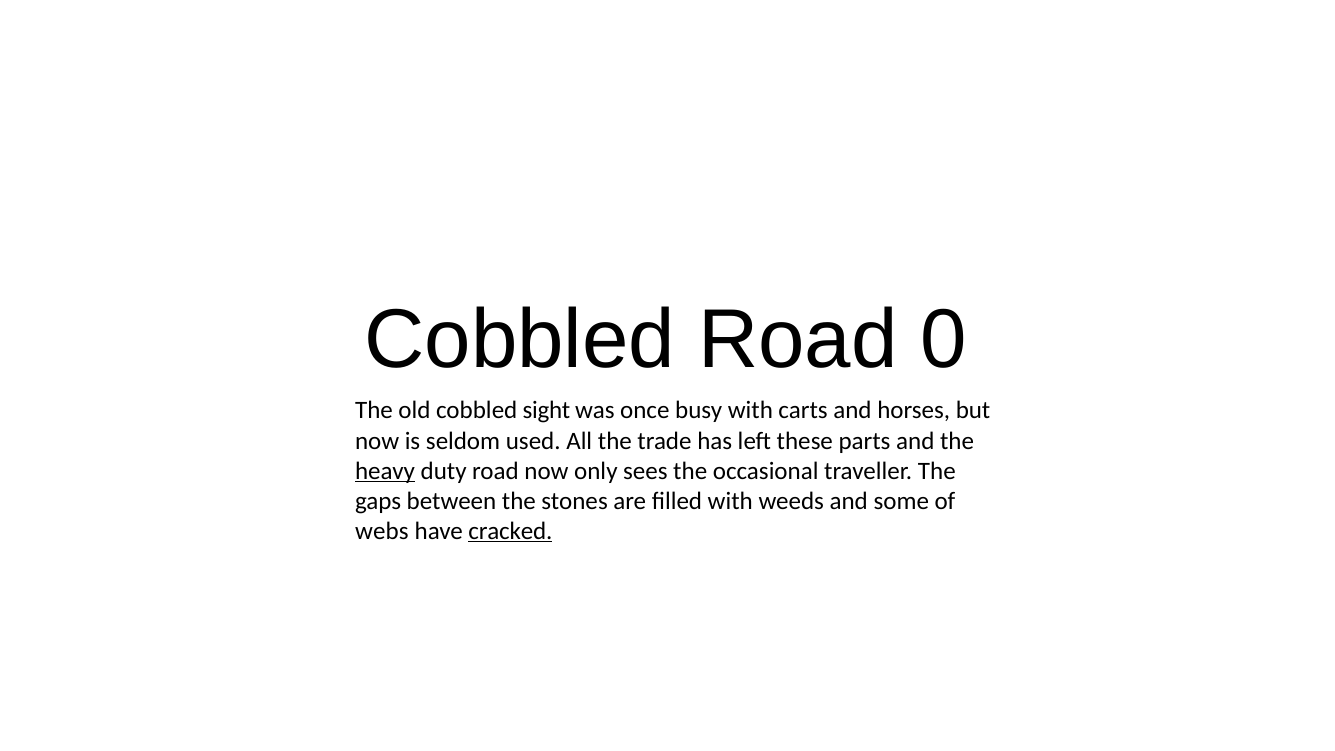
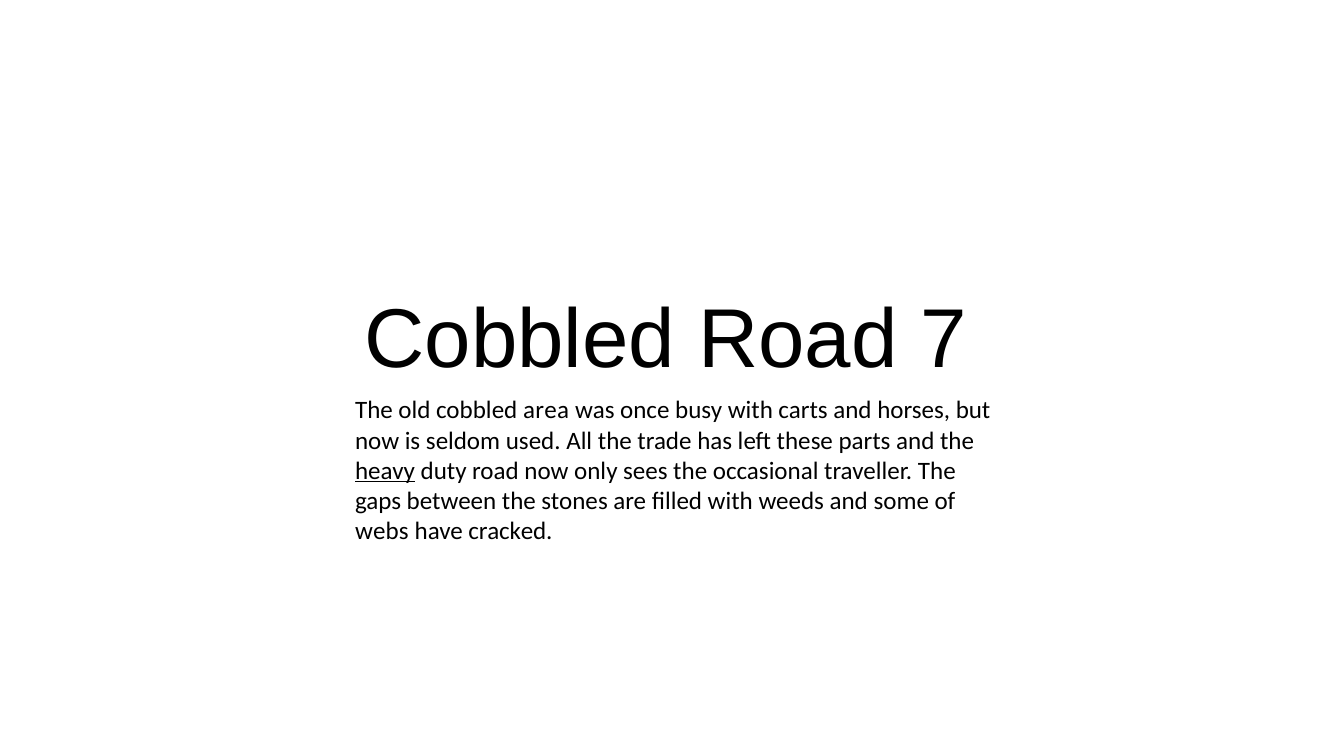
0: 0 -> 7
sight: sight -> area
cracked underline: present -> none
